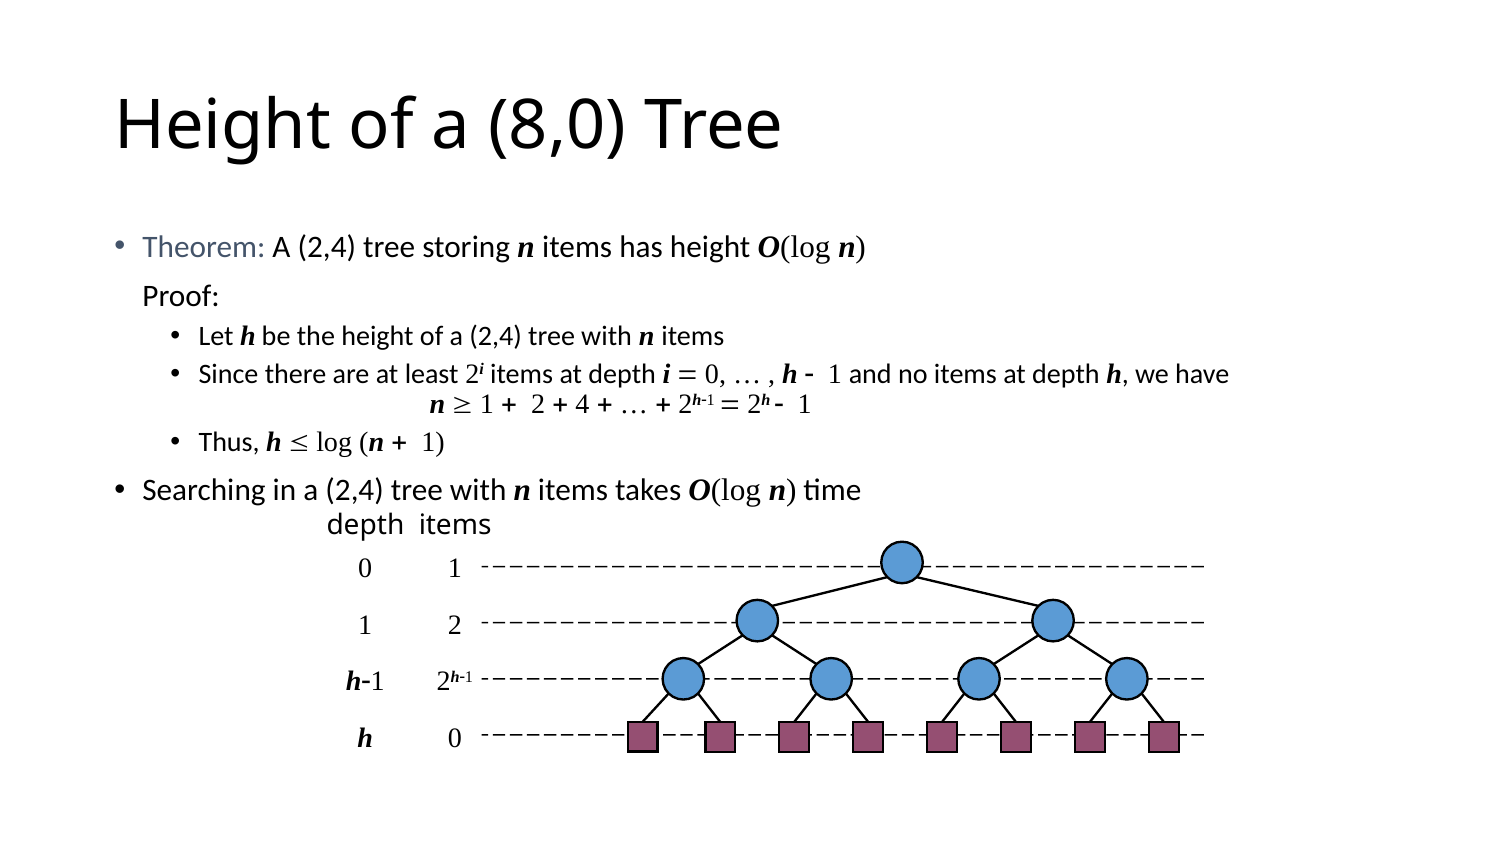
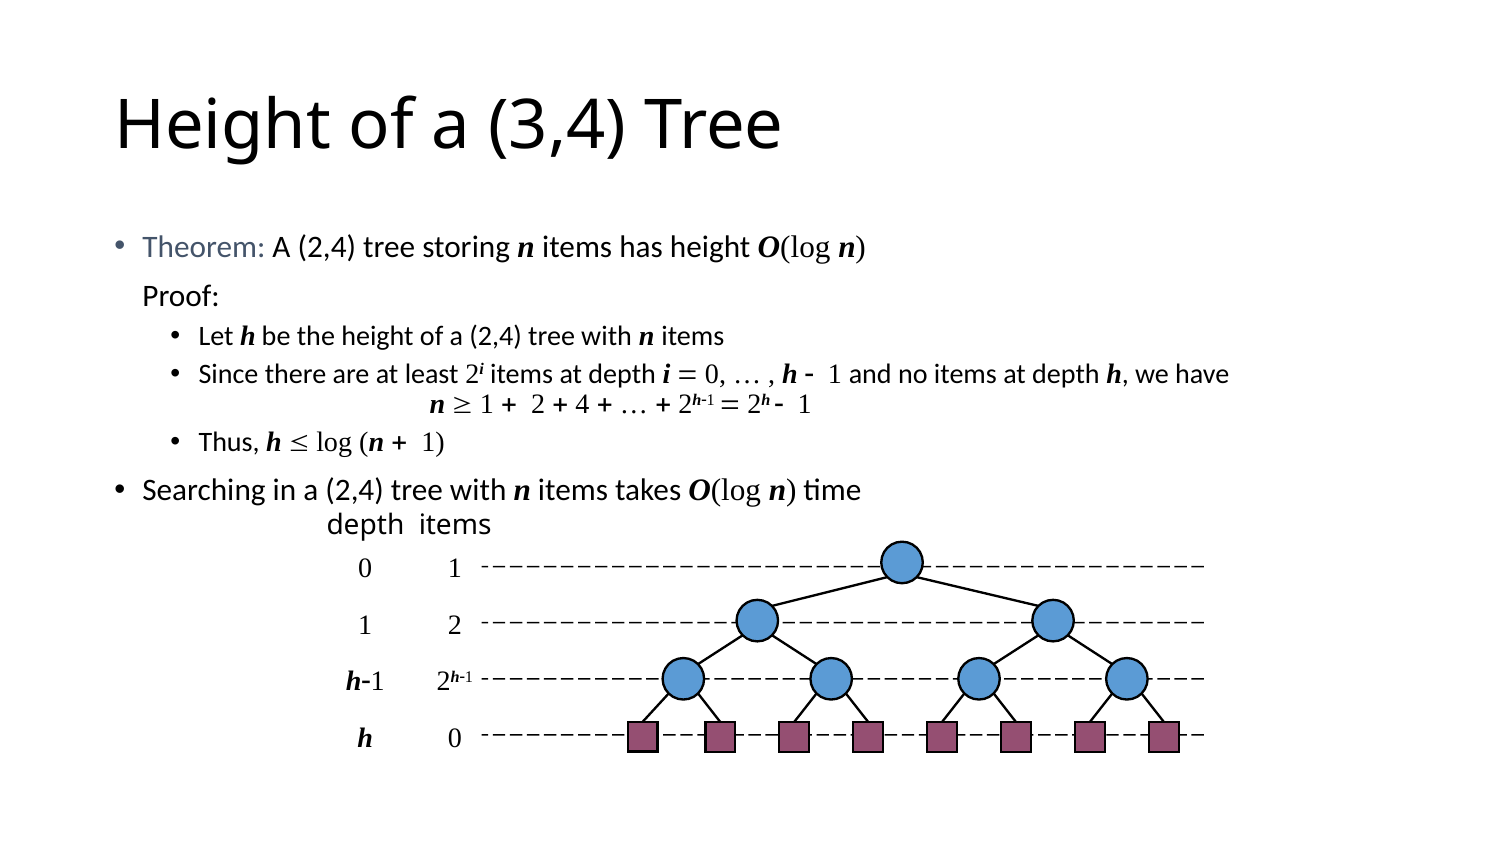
8,0: 8,0 -> 3,4
